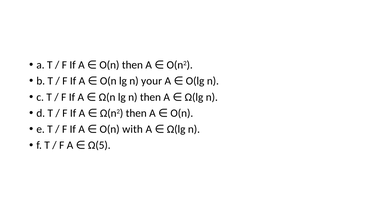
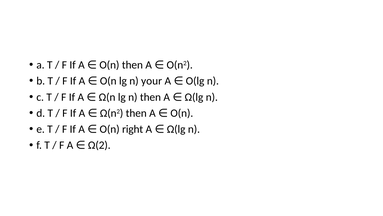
with: with -> right
Ω(5: Ω(5 -> Ω(2
